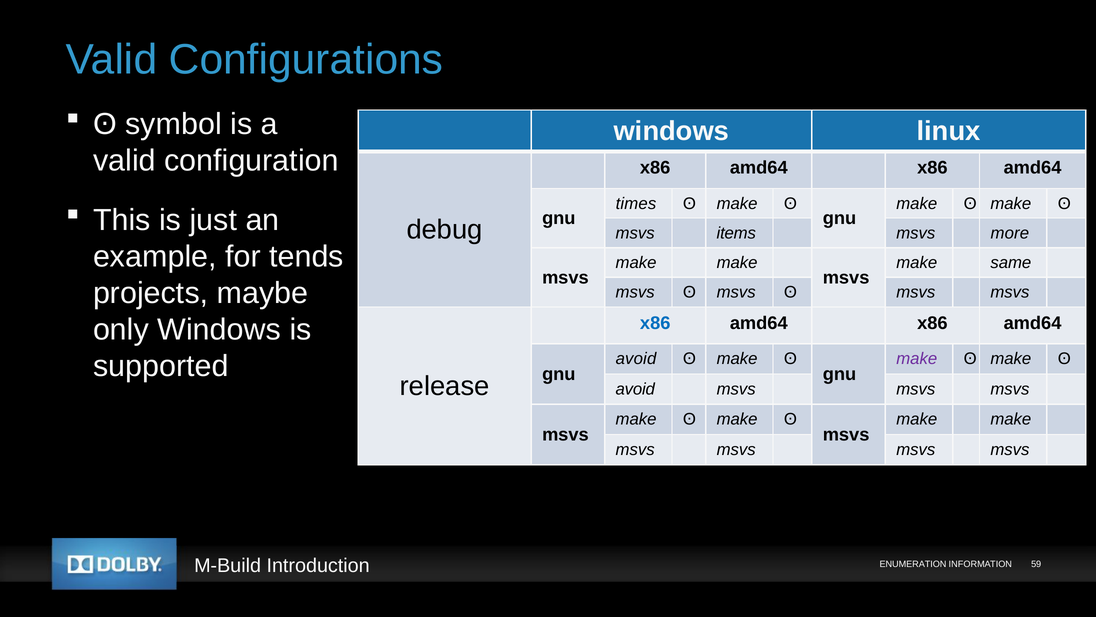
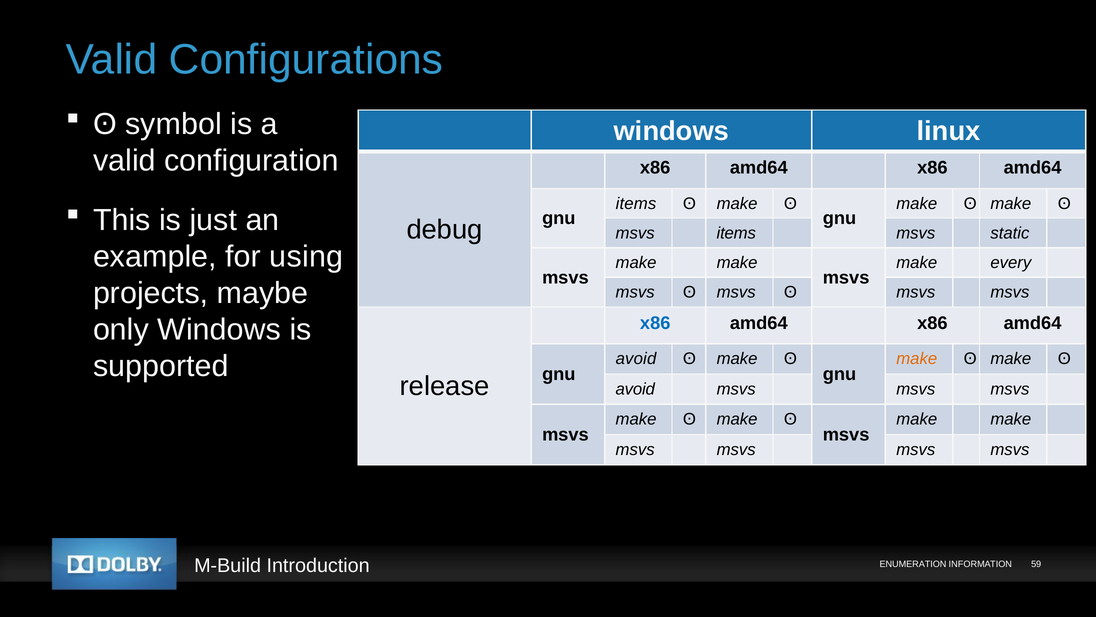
times at (636, 204): times -> items
more: more -> static
tends: tends -> using
same: same -> every
make at (917, 359) colour: purple -> orange
